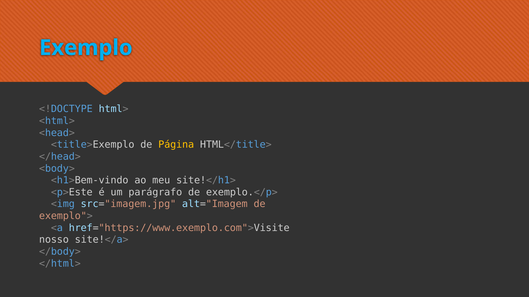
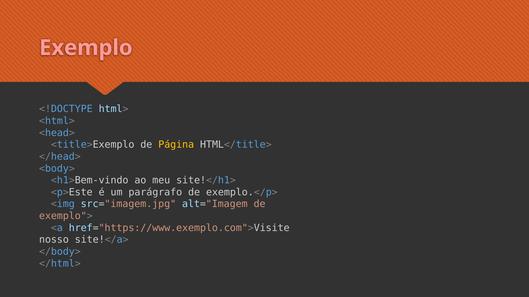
Exemplo colour: light blue -> pink
